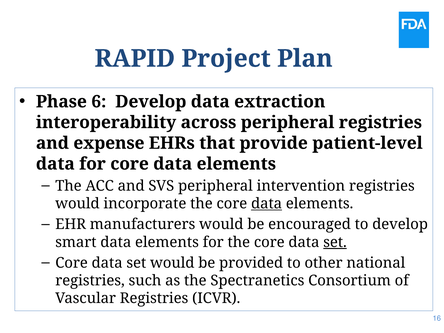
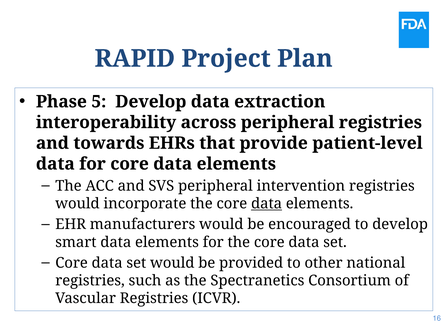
6: 6 -> 5
expense: expense -> towards
set at (335, 242) underline: present -> none
